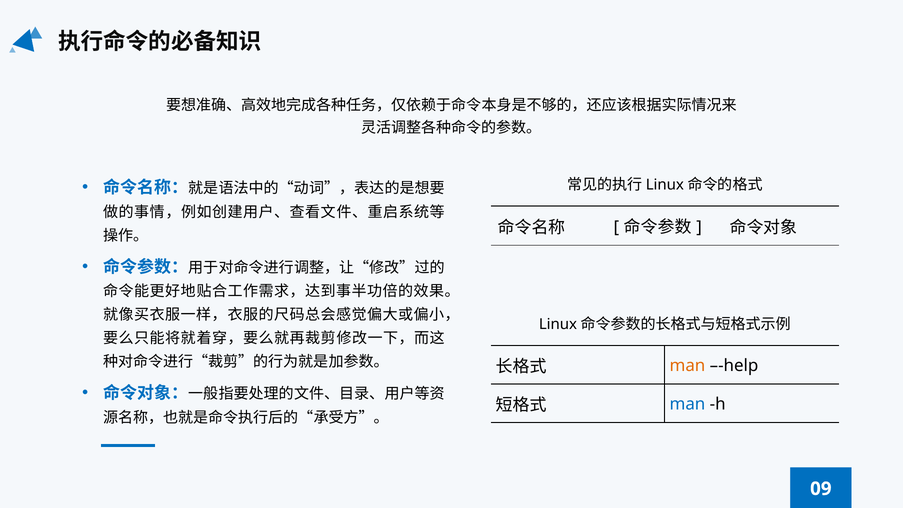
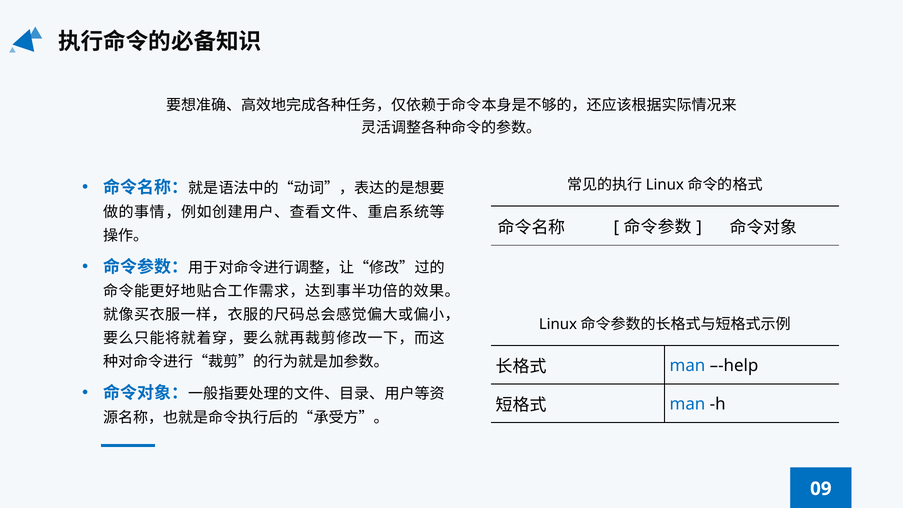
man at (687, 366) colour: orange -> blue
